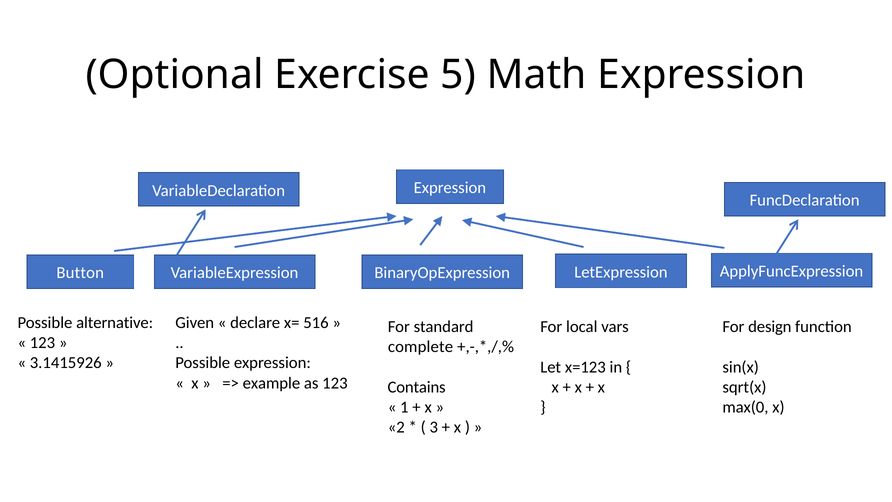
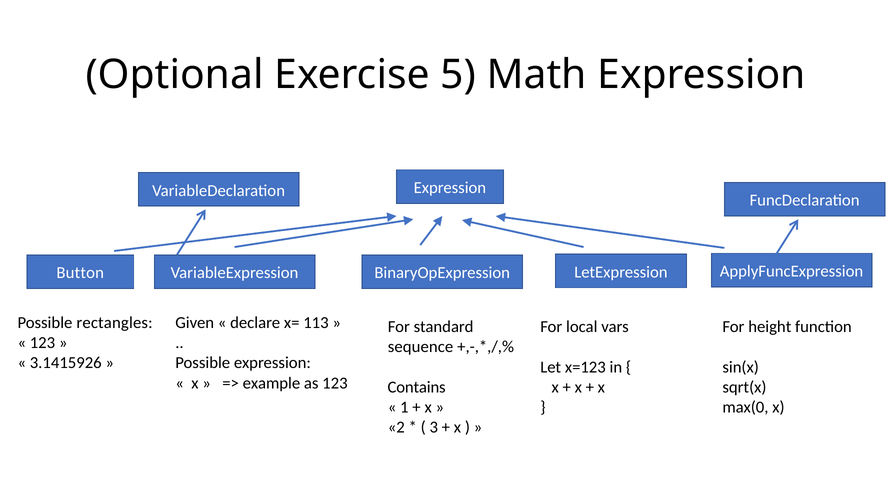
alternative: alternative -> rectangles
516: 516 -> 113
design: design -> height
complete: complete -> sequence
